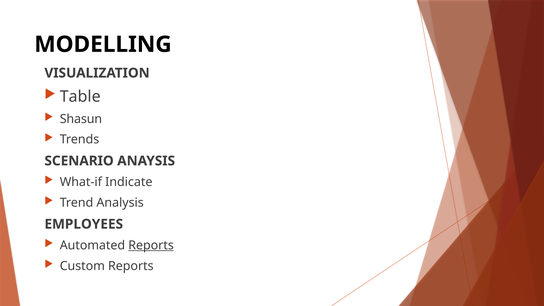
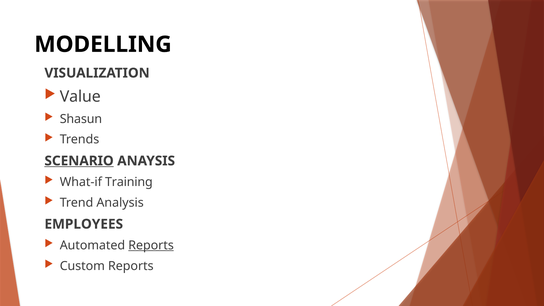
Table: Table -> Value
SCENARIO underline: none -> present
Indicate: Indicate -> Training
